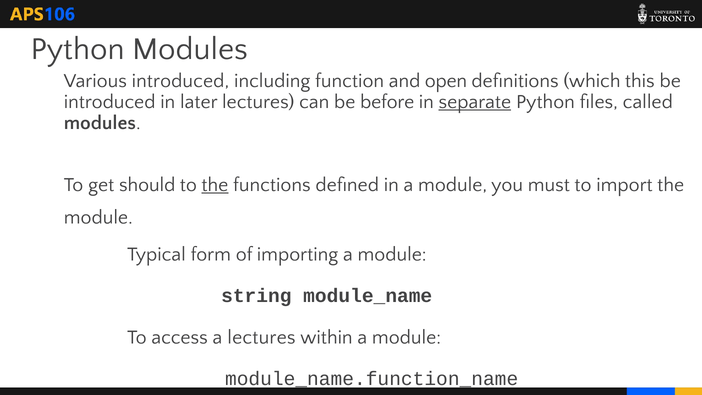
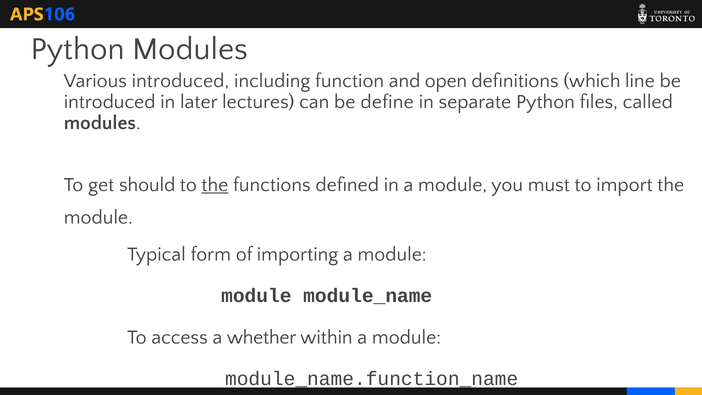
this: this -> line
before: before -> define
separate underline: present -> none
string at (256, 296): string -> module
a lectures: lectures -> whether
